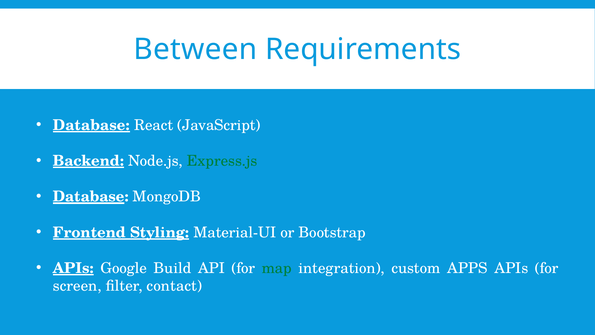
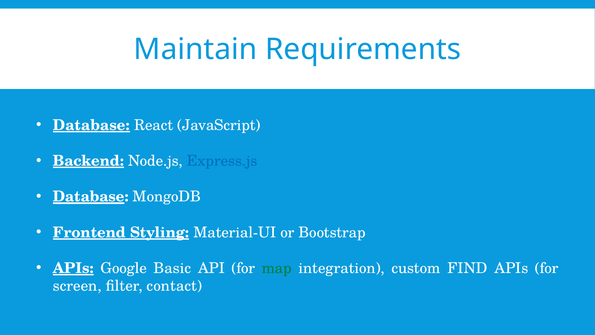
Between: Between -> Maintain
Express.js colour: green -> blue
Build: Build -> Basic
APPS: APPS -> FIND
